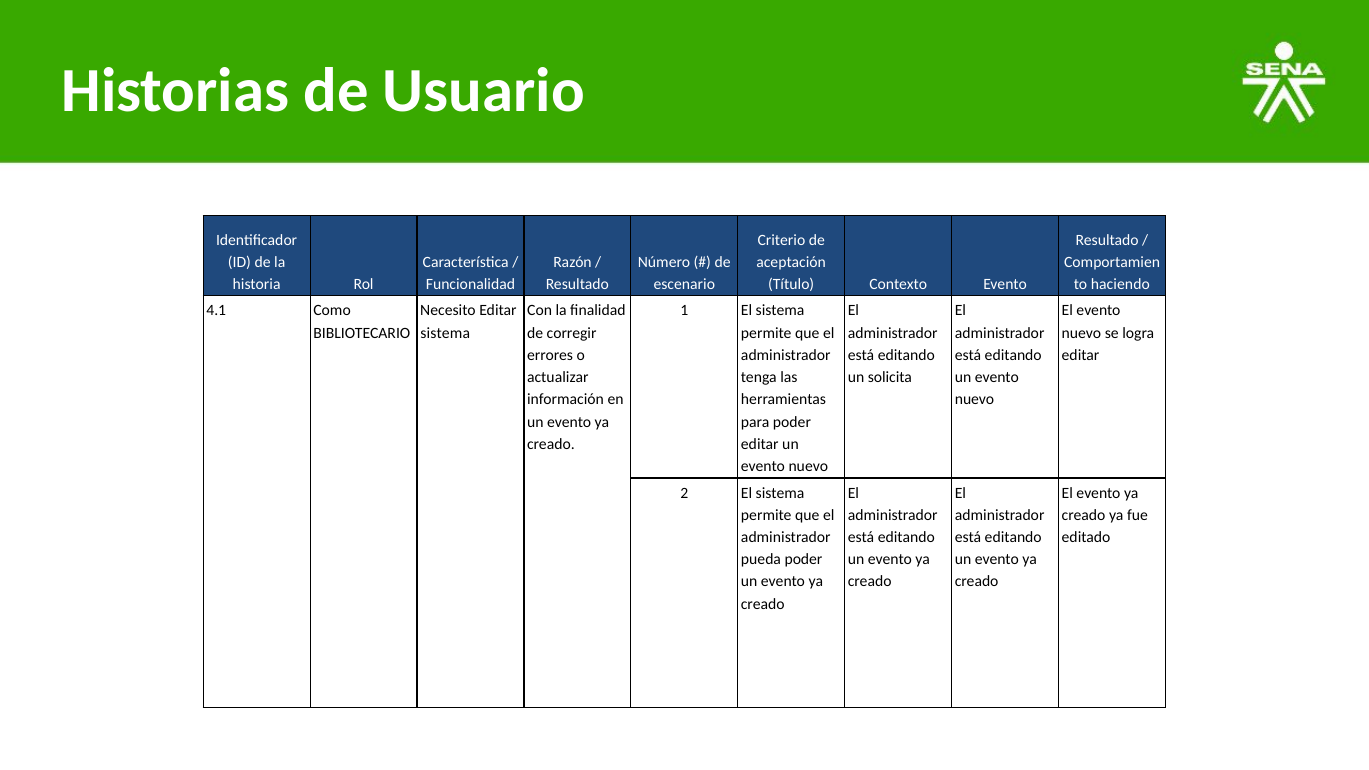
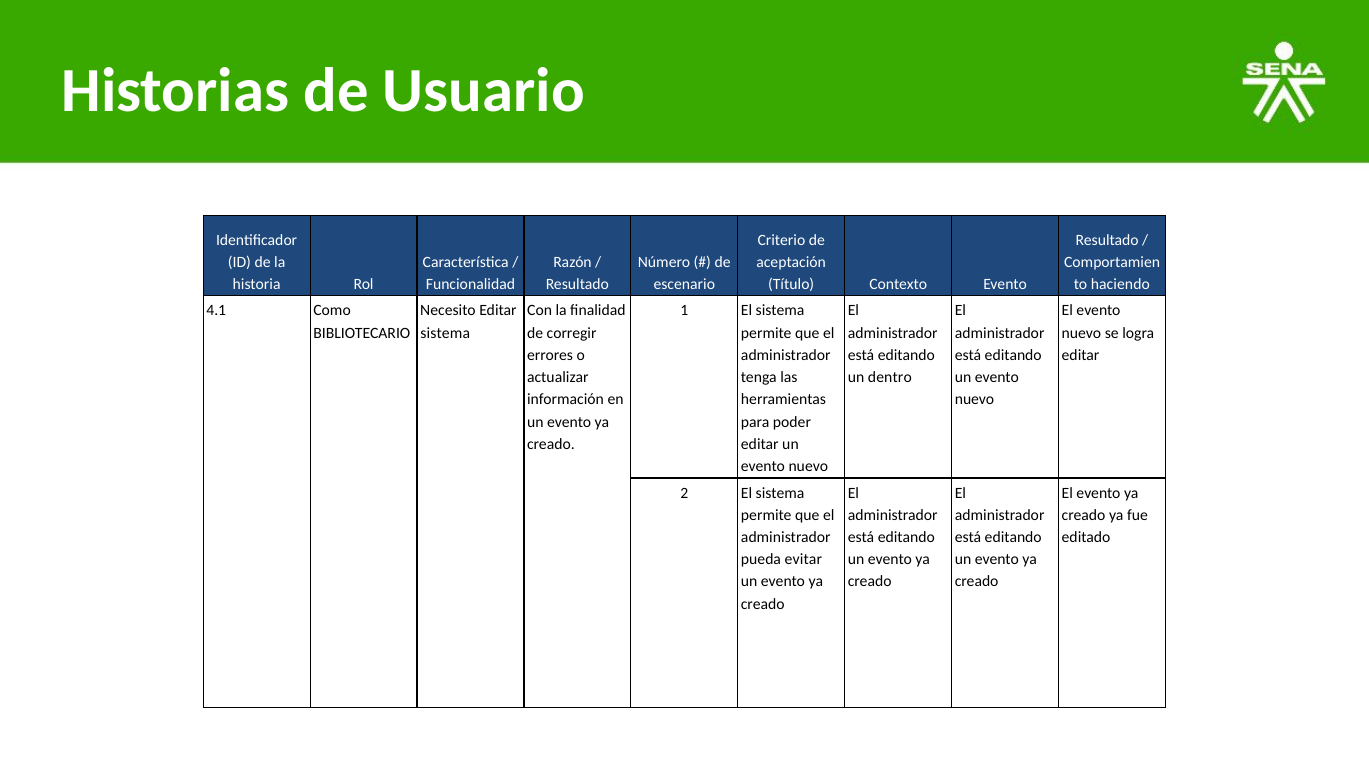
solicita: solicita -> dentro
pueda poder: poder -> evitar
